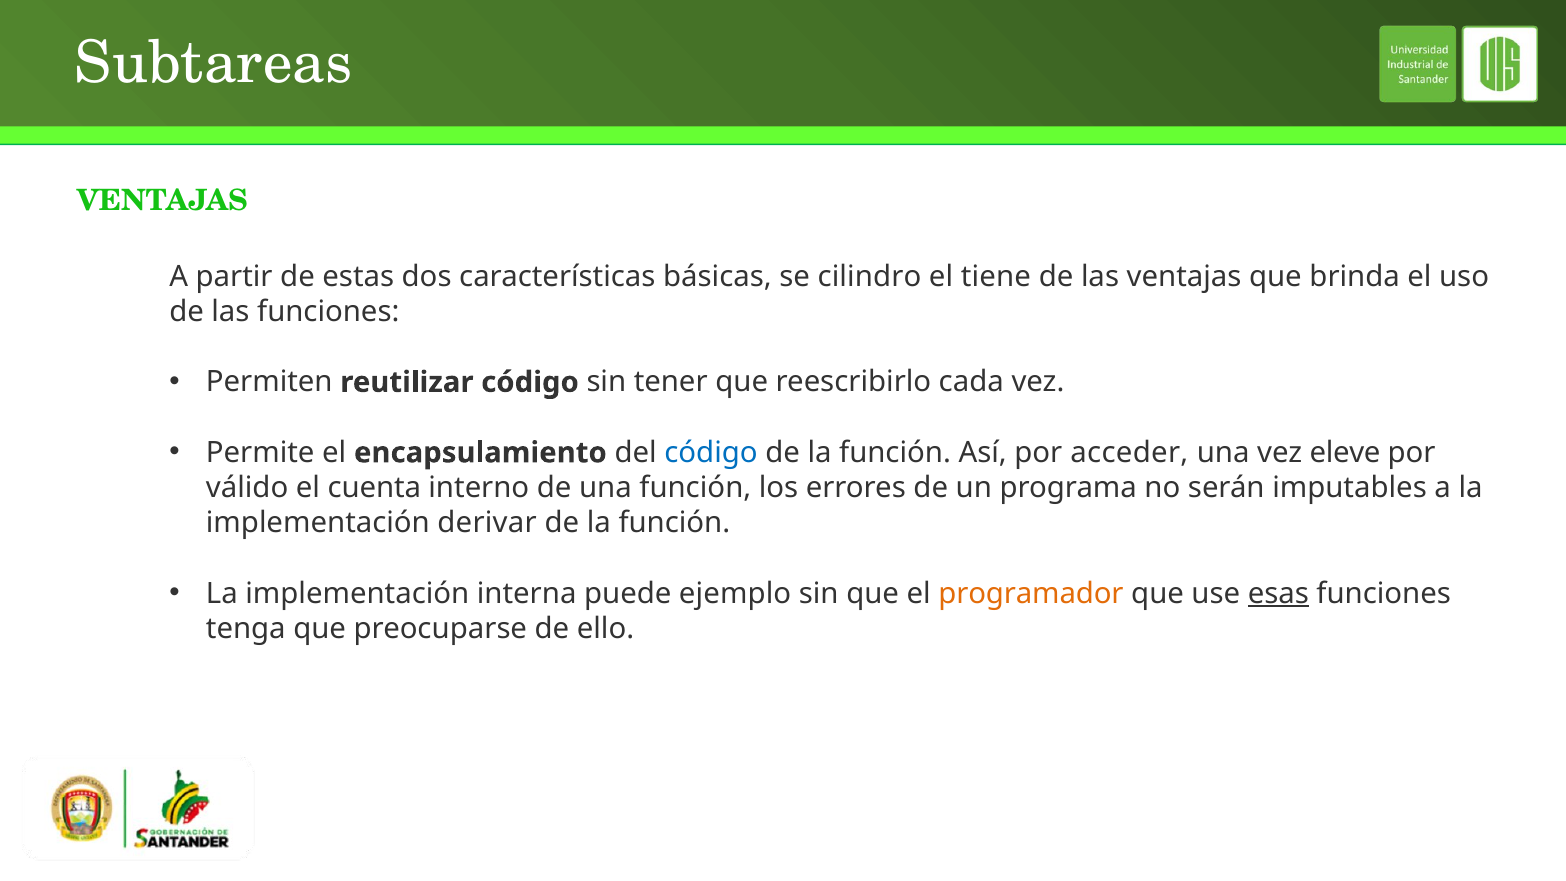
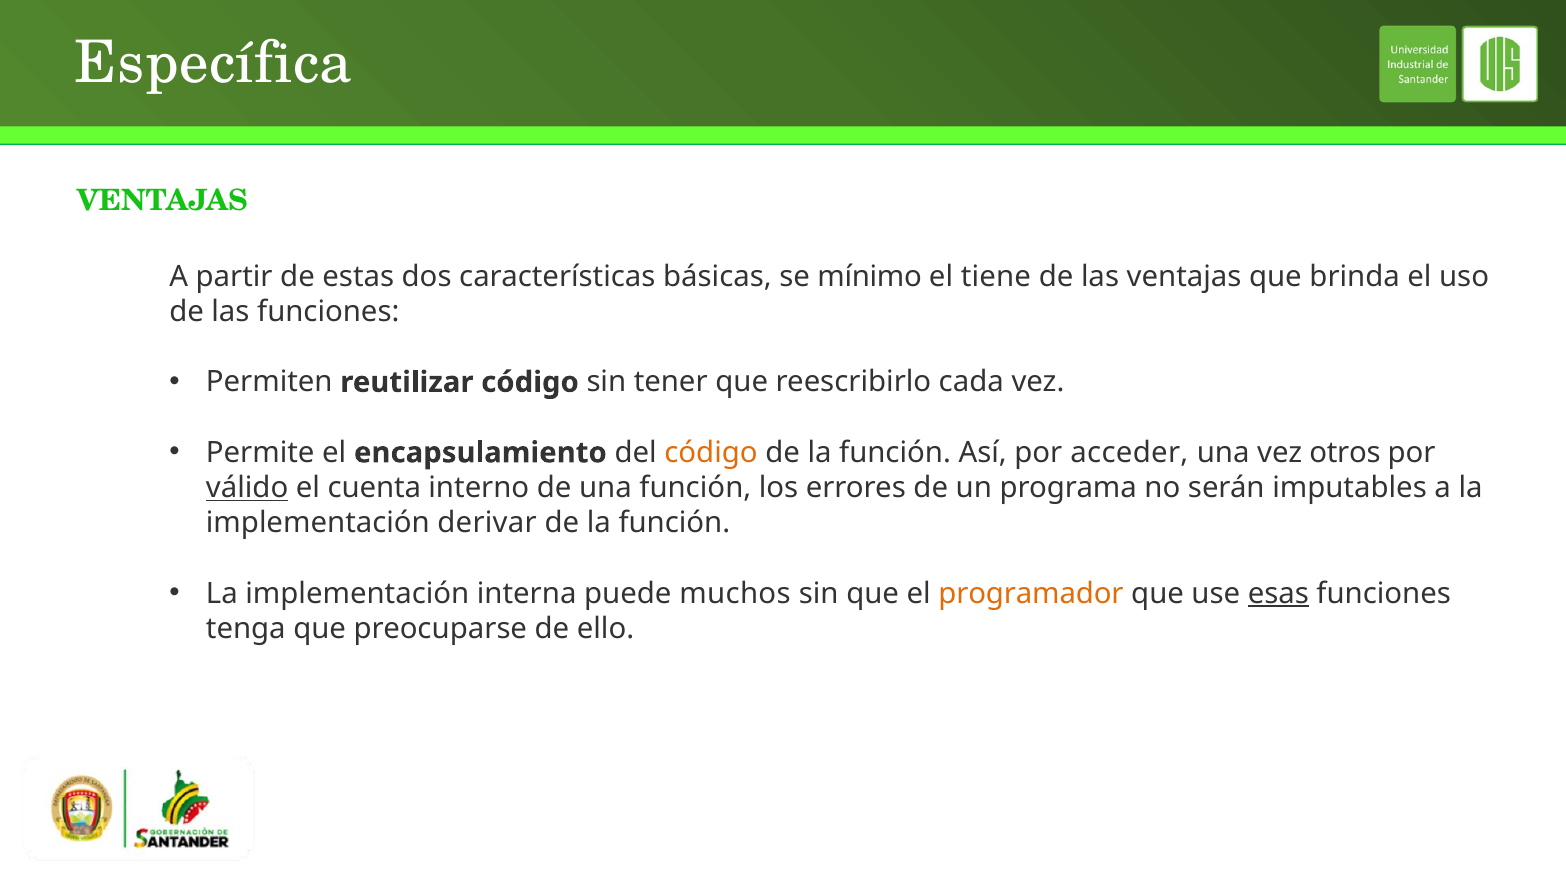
Subtareas: Subtareas -> Específica
cilindro: cilindro -> mínimo
código at (711, 453) colour: blue -> orange
eleve: eleve -> otros
válido underline: none -> present
ejemplo: ejemplo -> muchos
